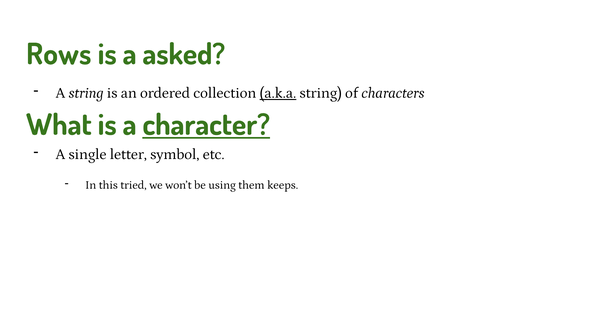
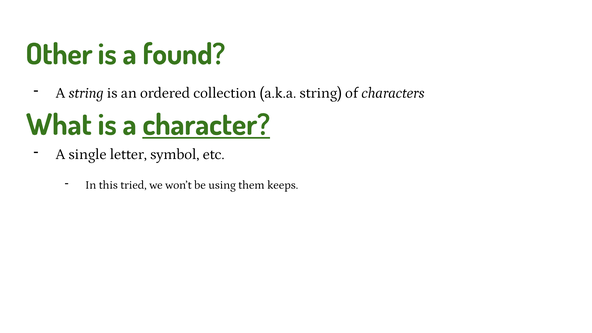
Rows: Rows -> Other
asked: asked -> found
a.k.a underline: present -> none
